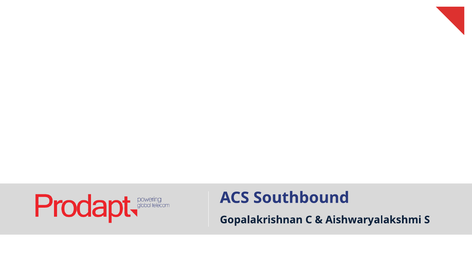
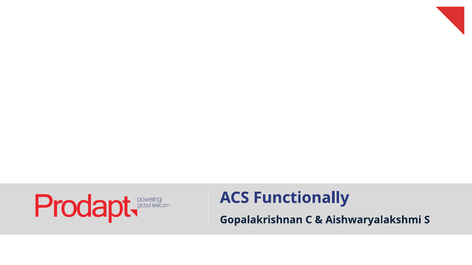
Southbound: Southbound -> Functionally
